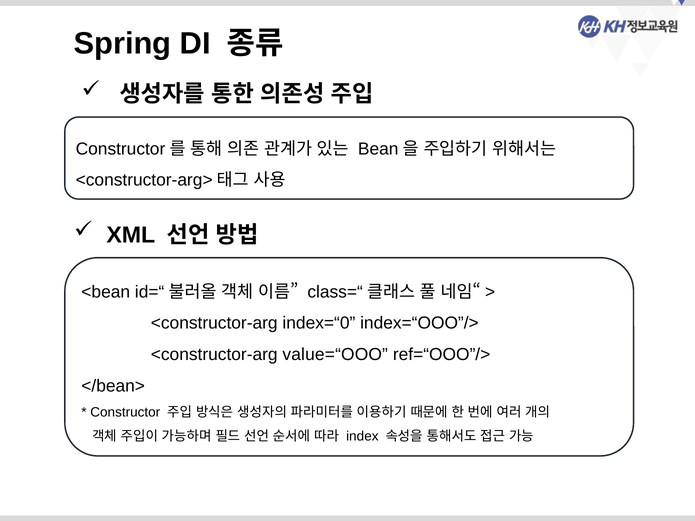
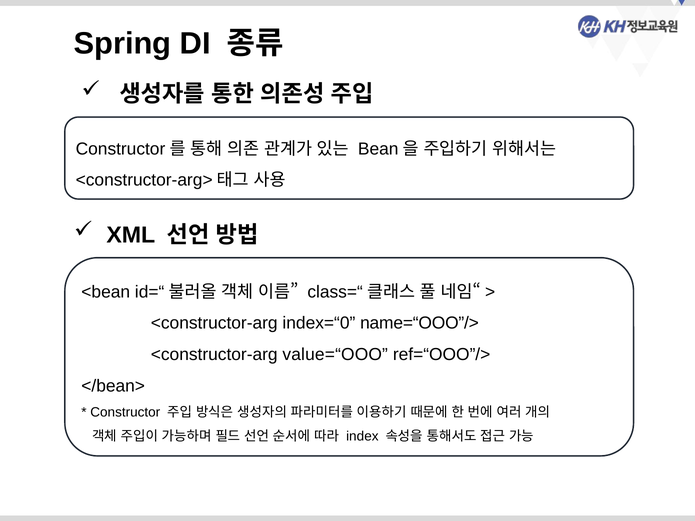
index=“OOO”/>: index=“OOO”/> -> name=“OOO”/>
